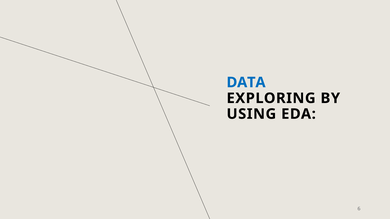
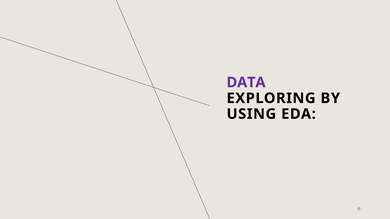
DATA colour: blue -> purple
